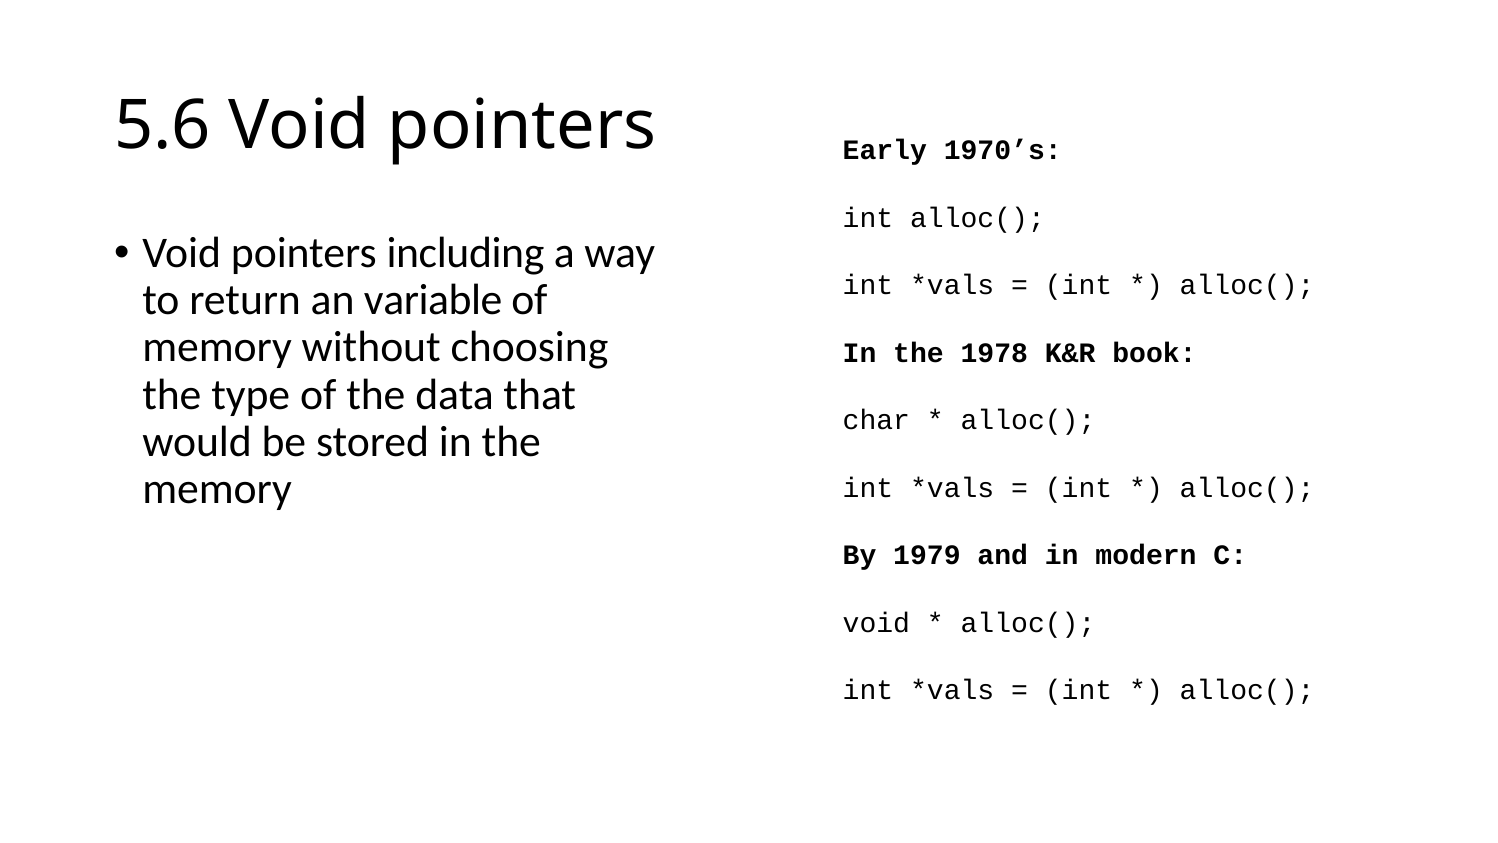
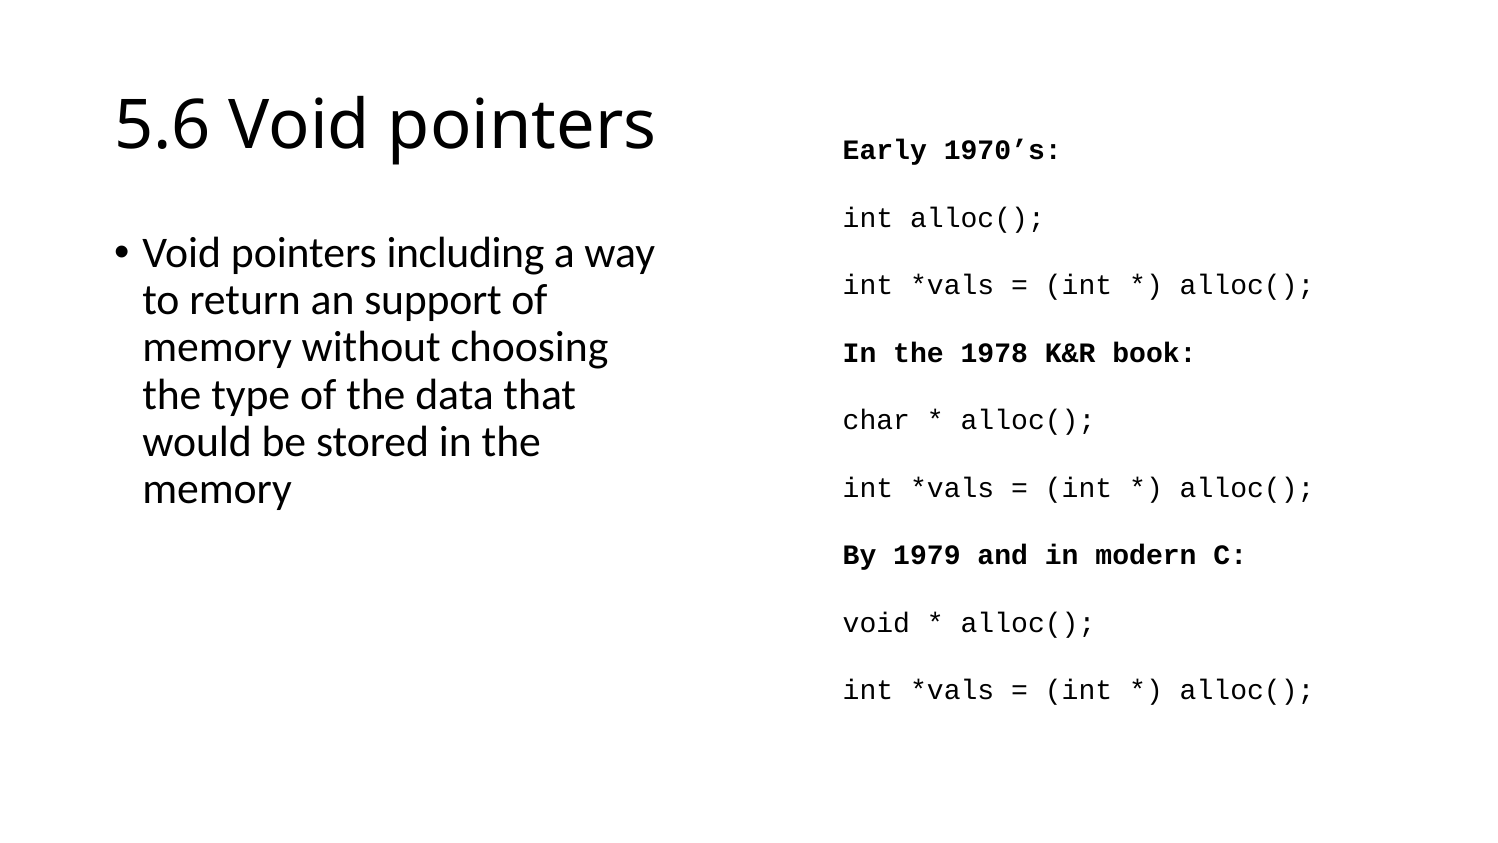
variable: variable -> support
